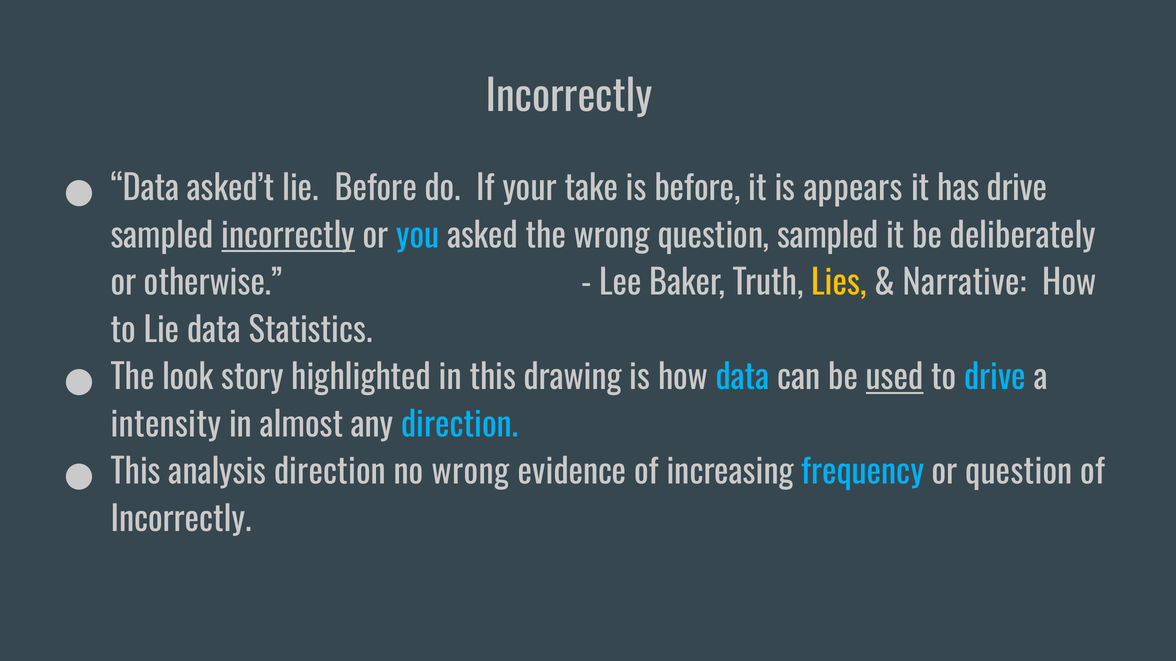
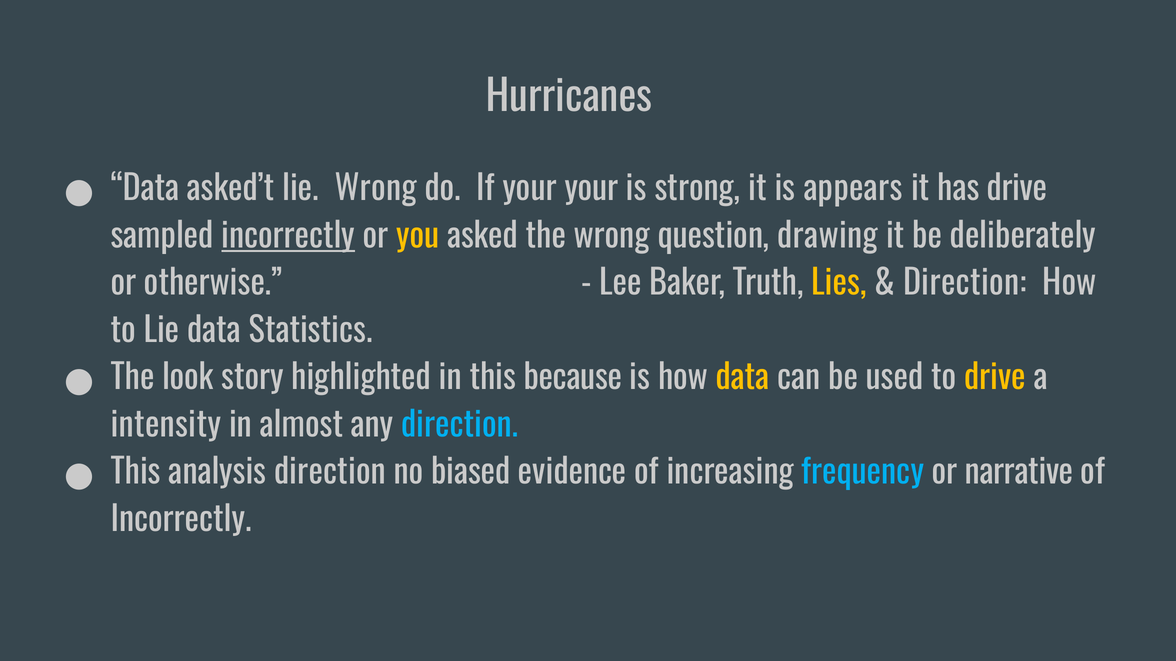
Incorrectly at (569, 97): Incorrectly -> Hurricanes
lie Before: Before -> Wrong
your take: take -> your
is before: before -> strong
you colour: light blue -> yellow
question sampled: sampled -> drawing
Narrative at (965, 284): Narrative -> Direction
drawing: drawing -> because
data at (743, 378) colour: light blue -> yellow
used underline: present -> none
drive at (995, 378) colour: light blue -> yellow
no wrong: wrong -> biased
or question: question -> narrative
